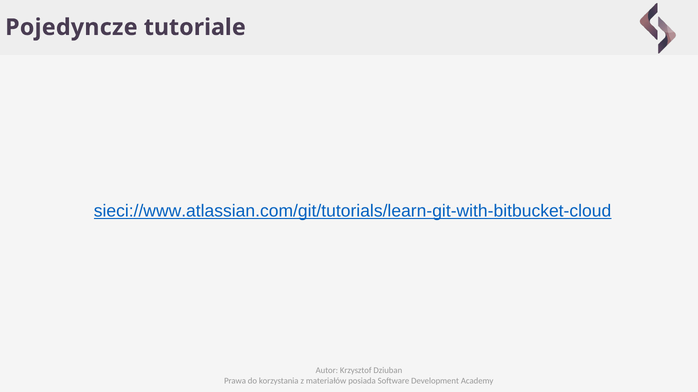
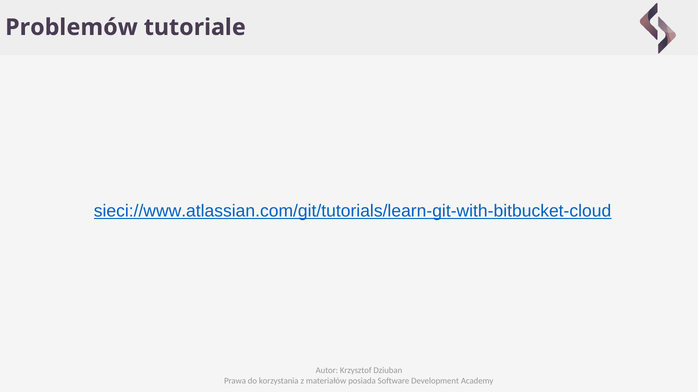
Pojedyncze: Pojedyncze -> Problemów
